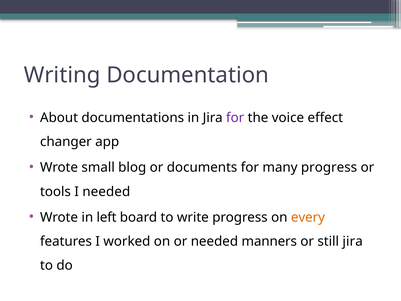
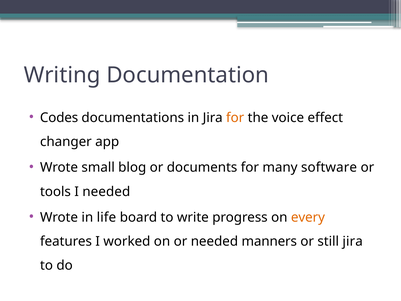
About: About -> Codes
for at (235, 118) colour: purple -> orange
many progress: progress -> software
left: left -> life
